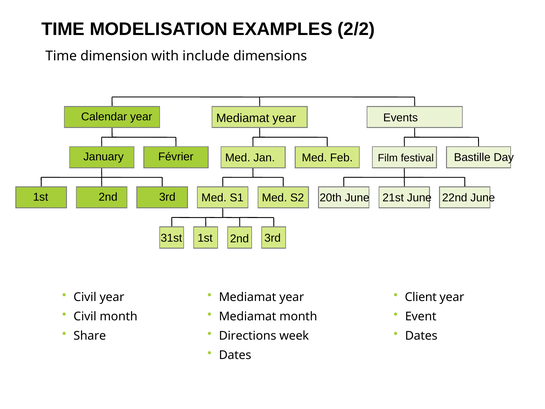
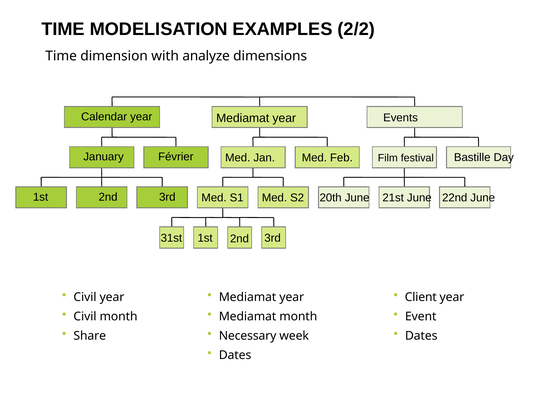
include: include -> analyze
Directions: Directions -> Necessary
